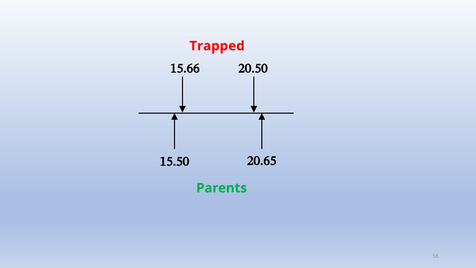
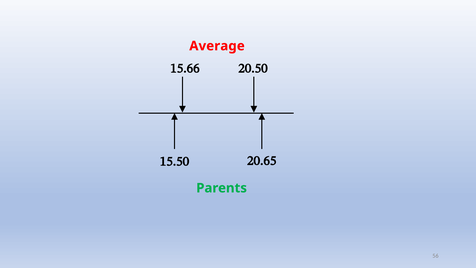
Trapped: Trapped -> Average
